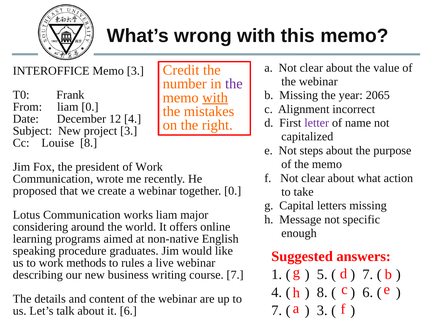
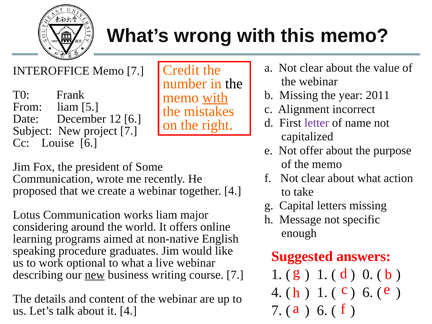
Memo 3: 3 -> 7
the at (234, 84) colour: purple -> black
2065: 2065 -> 2011
liam 0: 0 -> 5
12 4: 4 -> 6
project 3: 3 -> 7
Louise 8: 8 -> 6
steps: steps -> offer
of Work: Work -> Some
together 0: 0 -> 4
methods: methods -> optional
to rules: rules -> what
5 at (322, 274): 5 -> 1
7 at (368, 274): 7 -> 0
new at (95, 275) underline: none -> present
8 at (322, 292): 8 -> 1
3 at (322, 310): 3 -> 6
it 6: 6 -> 4
